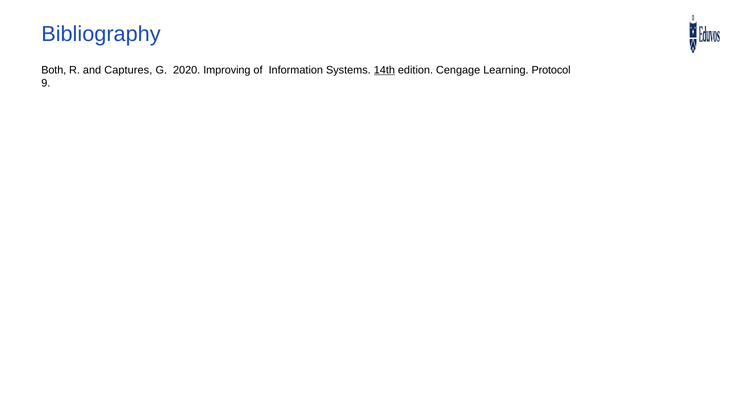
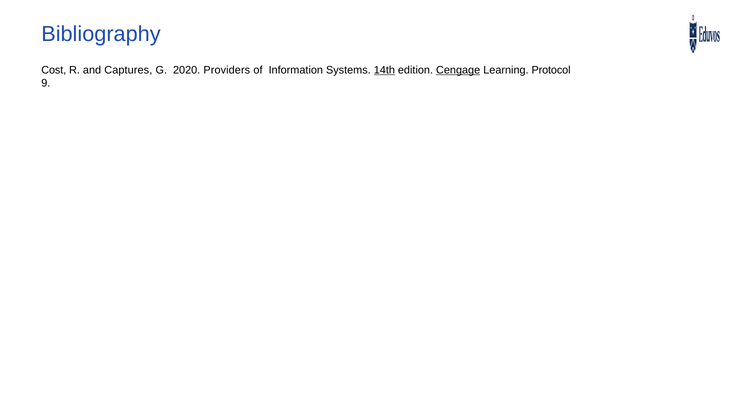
Both: Both -> Cost
Improving: Improving -> Providers
Cengage underline: none -> present
